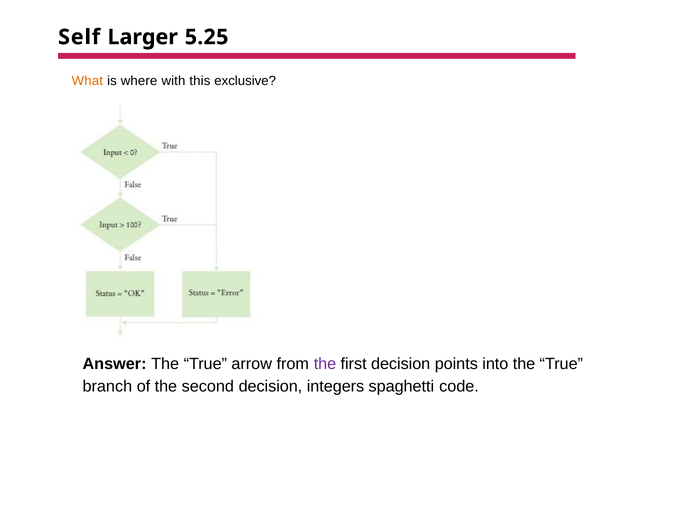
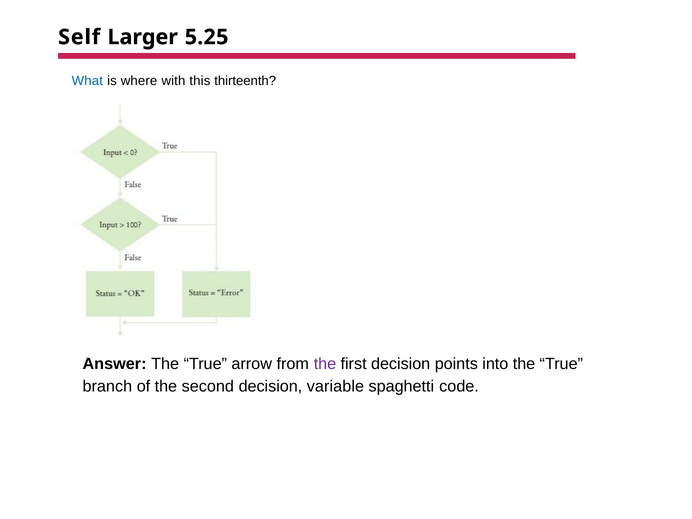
What colour: orange -> blue
exclusive: exclusive -> thirteenth
integers: integers -> variable
